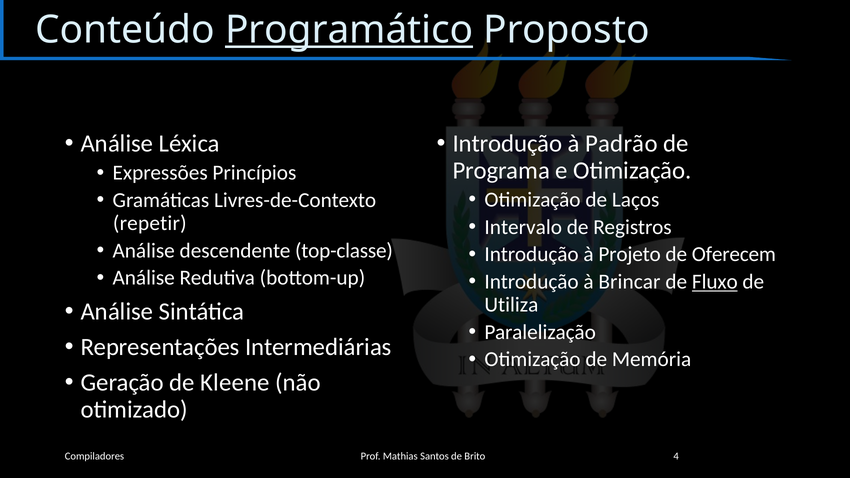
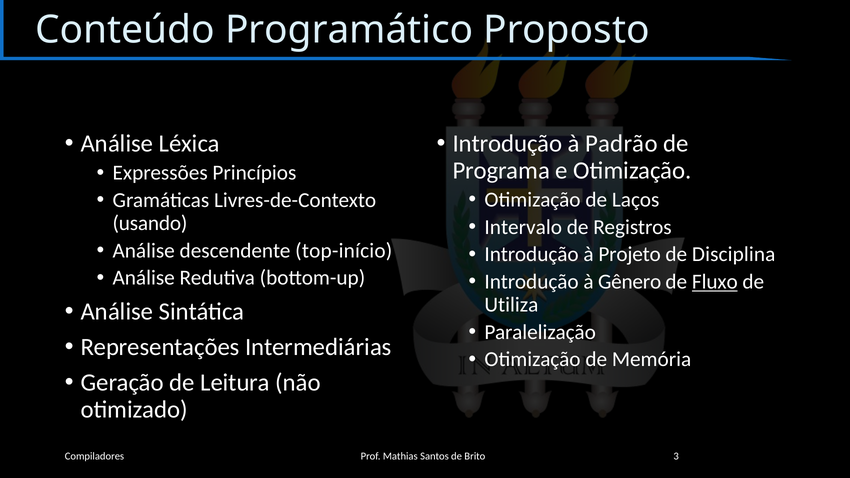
Programático underline: present -> none
repetir: repetir -> usando
top-classe: top-classe -> top-início
Oferecem: Oferecem -> Disciplina
Brincar: Brincar -> Gênero
Kleene: Kleene -> Leitura
4: 4 -> 3
